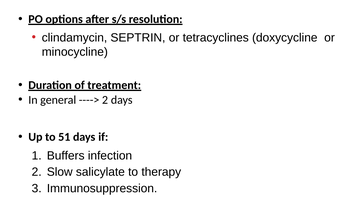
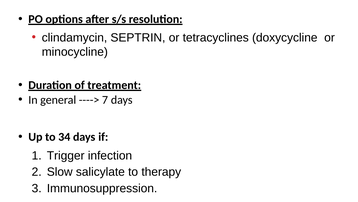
2 at (105, 100): 2 -> 7
51: 51 -> 34
Buffers: Buffers -> Trigger
